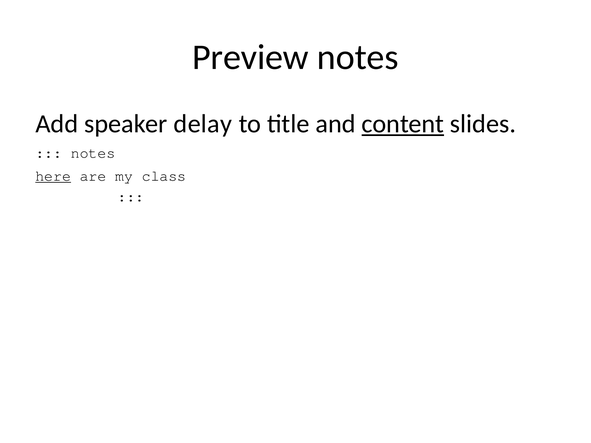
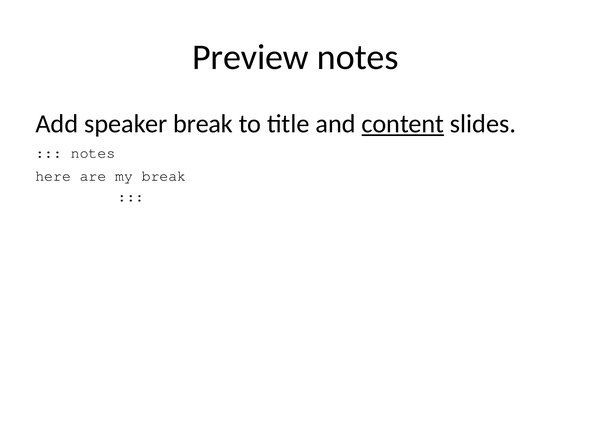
speaker delay: delay -> break
here underline: present -> none
my class: class -> break
